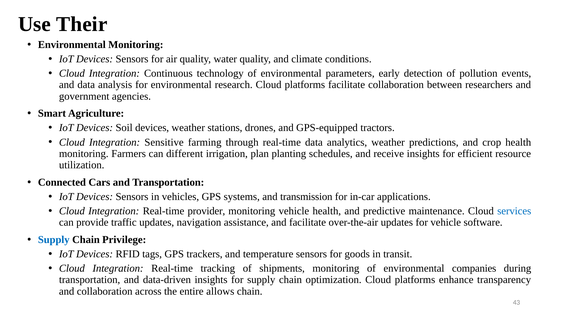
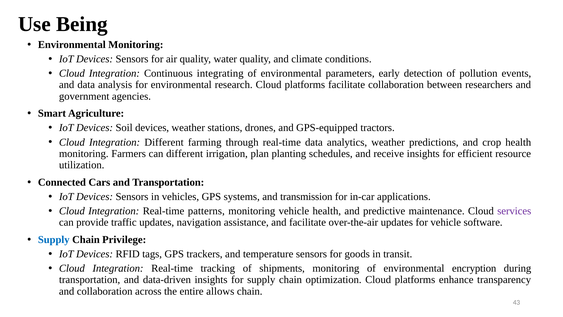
Their: Their -> Being
technology: technology -> integrating
Integration Sensitive: Sensitive -> Different
provider: provider -> patterns
services colour: blue -> purple
companies: companies -> encryption
